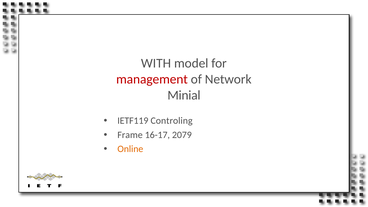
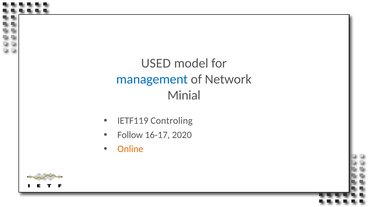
WITH: WITH -> USED
management colour: red -> blue
Frame: Frame -> Follow
2079: 2079 -> 2020
